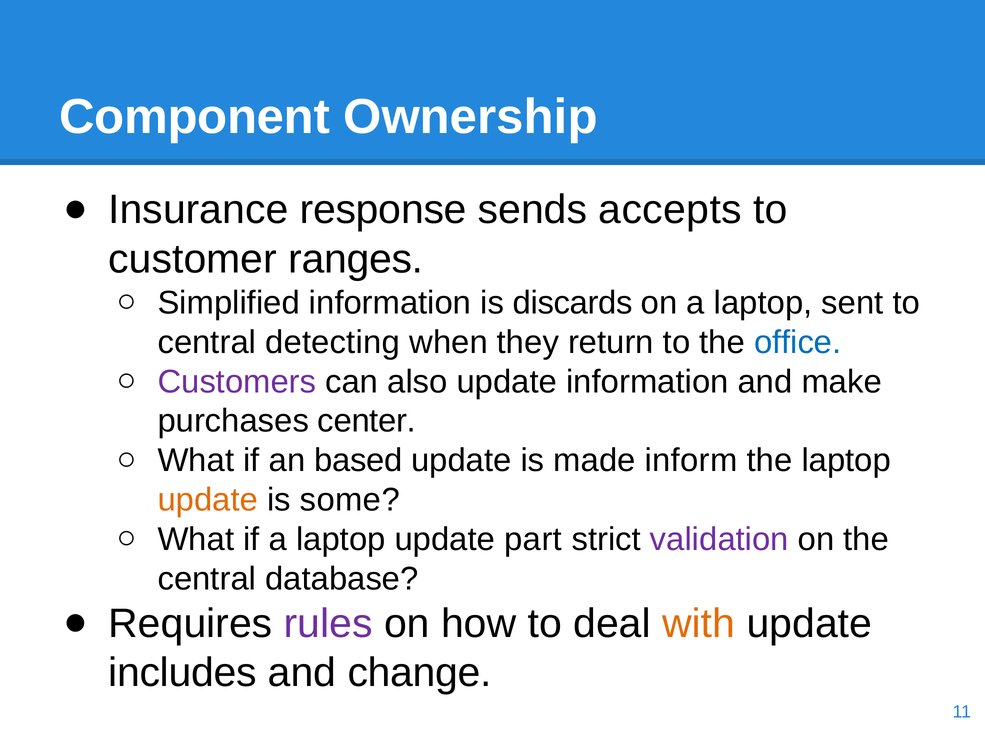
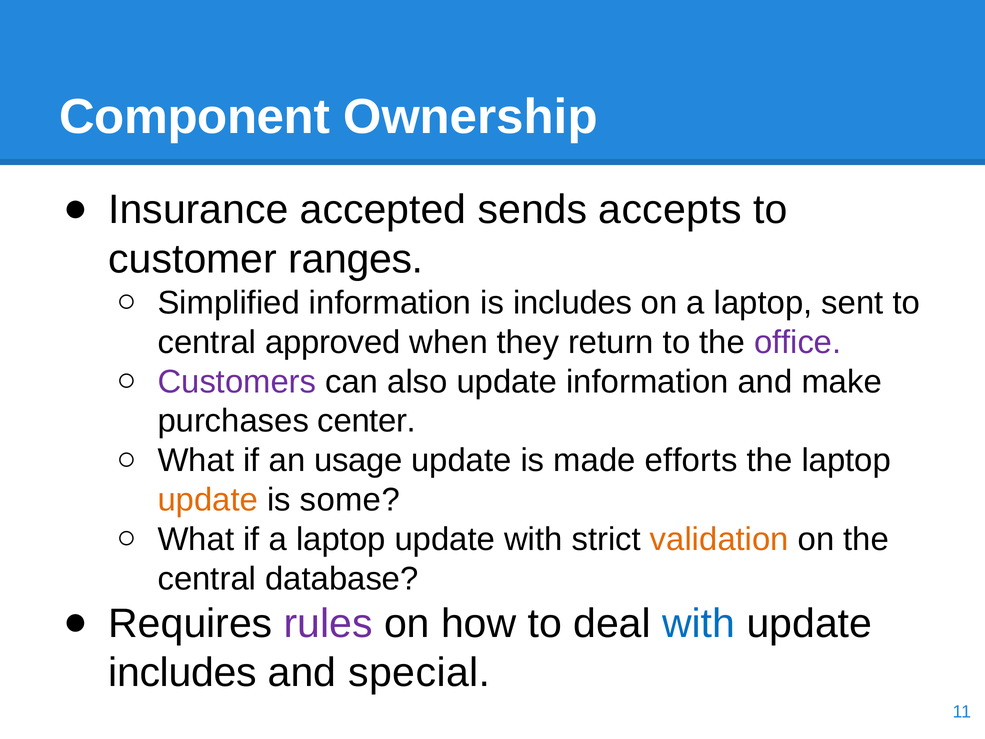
response: response -> accepted
is discards: discards -> includes
detecting: detecting -> approved
office colour: blue -> purple
based: based -> usage
inform: inform -> efforts
update part: part -> with
validation colour: purple -> orange
with at (699, 623) colour: orange -> blue
change: change -> special
